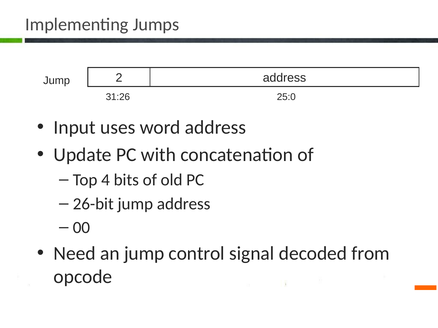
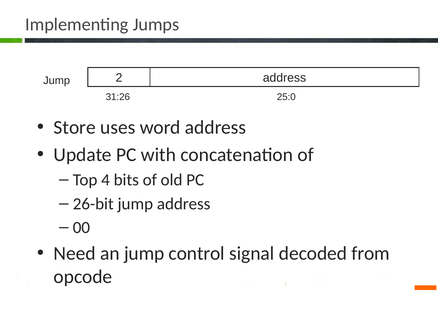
Input: Input -> Store
